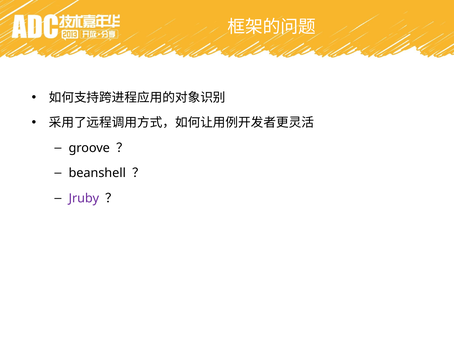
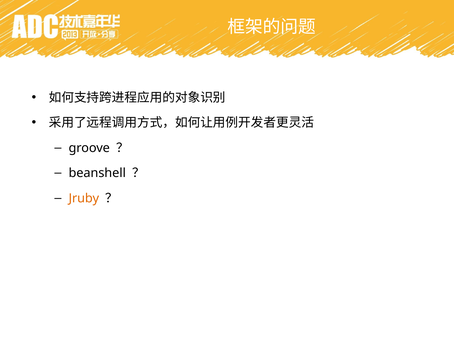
Jruby colour: purple -> orange
